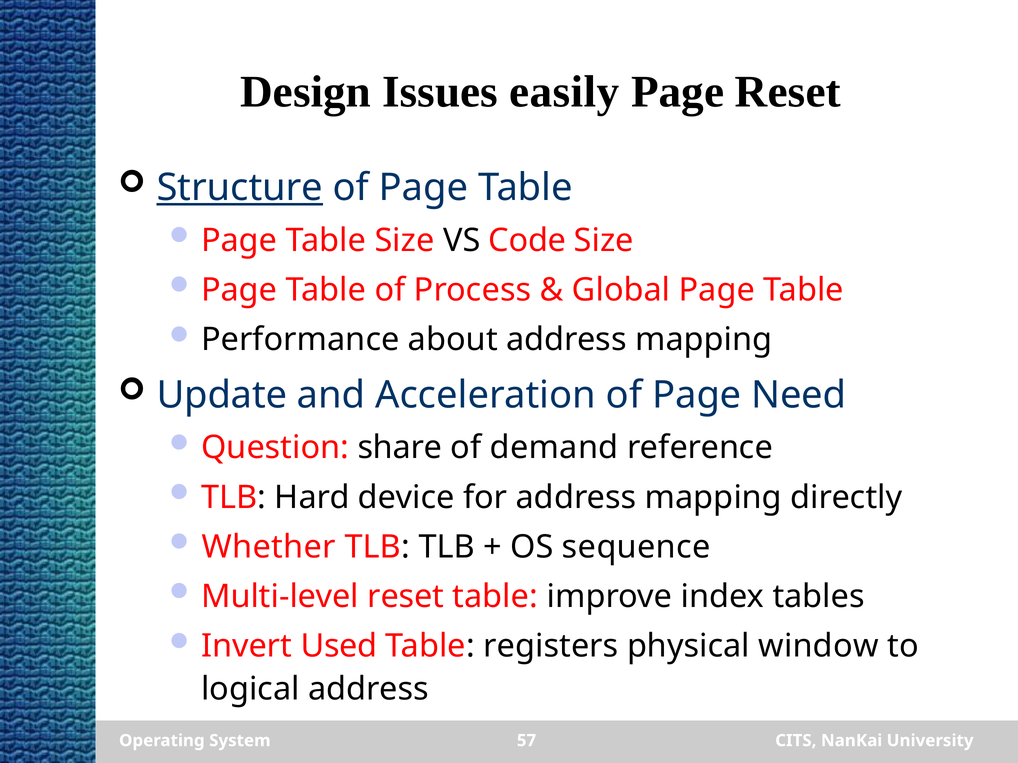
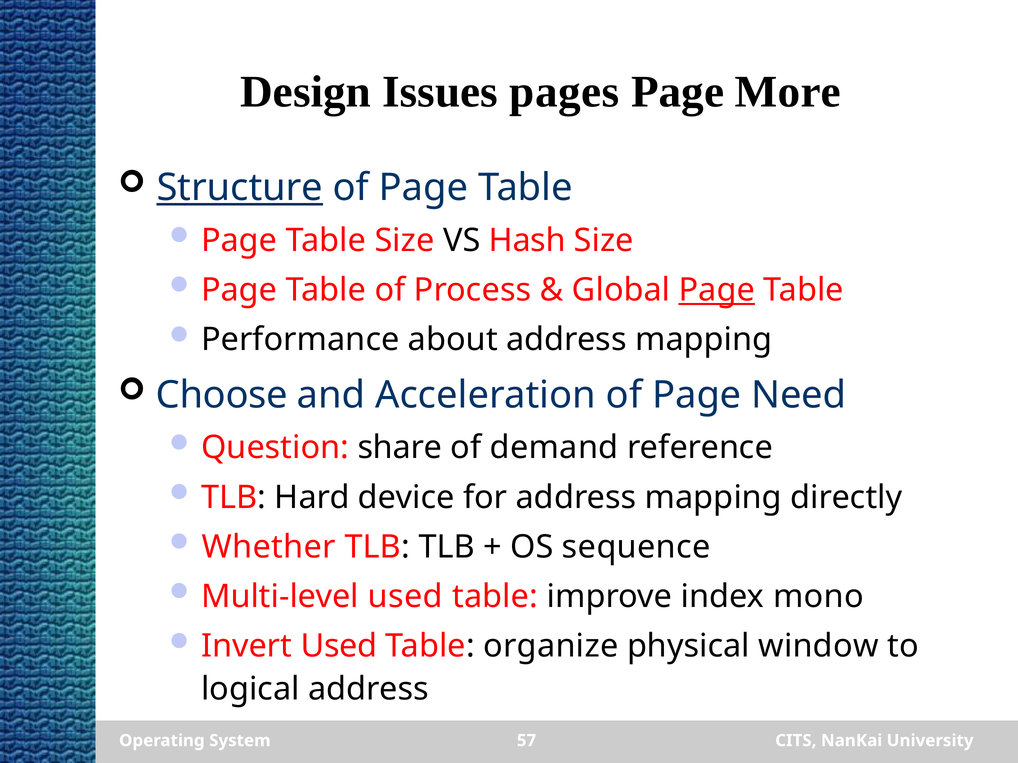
easily: easily -> pages
Page Reset: Reset -> More
Code: Code -> Hash
Page at (717, 290) underline: none -> present
Update: Update -> Choose
Multi-level reset: reset -> used
tables: tables -> mono
registers: registers -> organize
